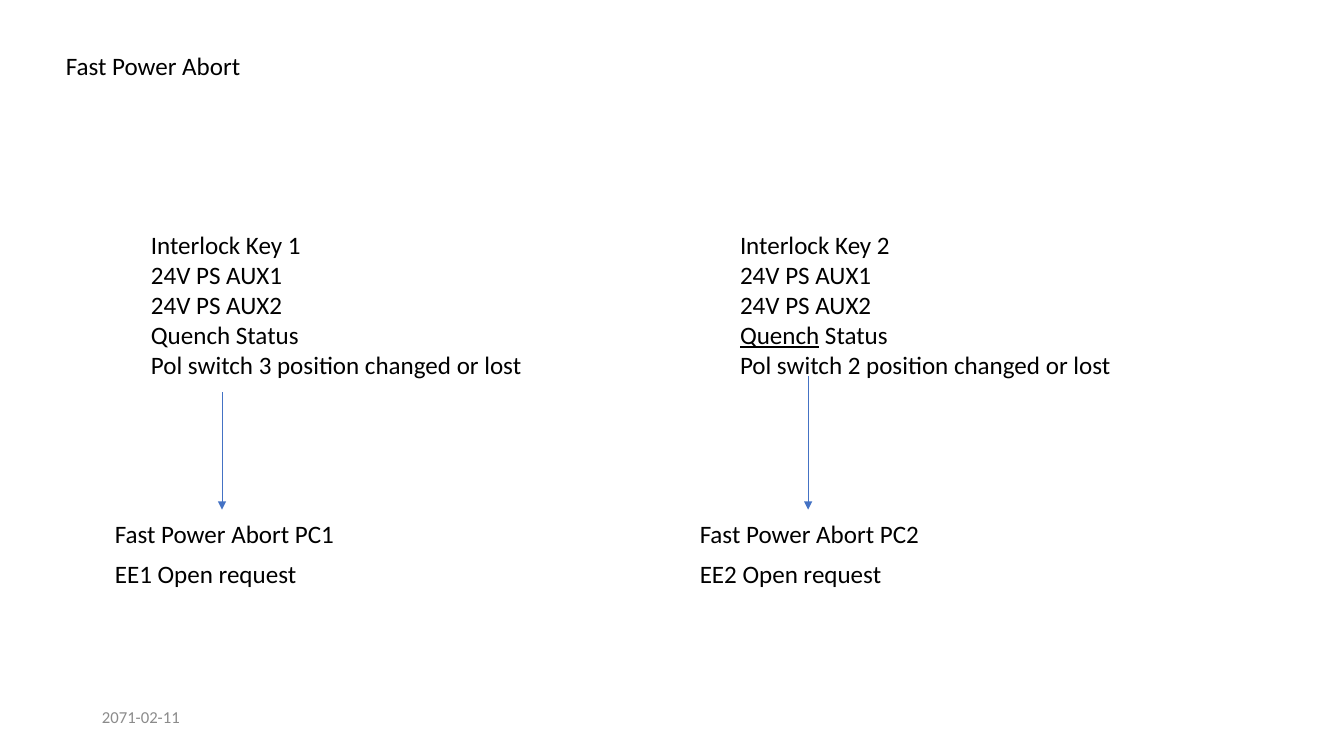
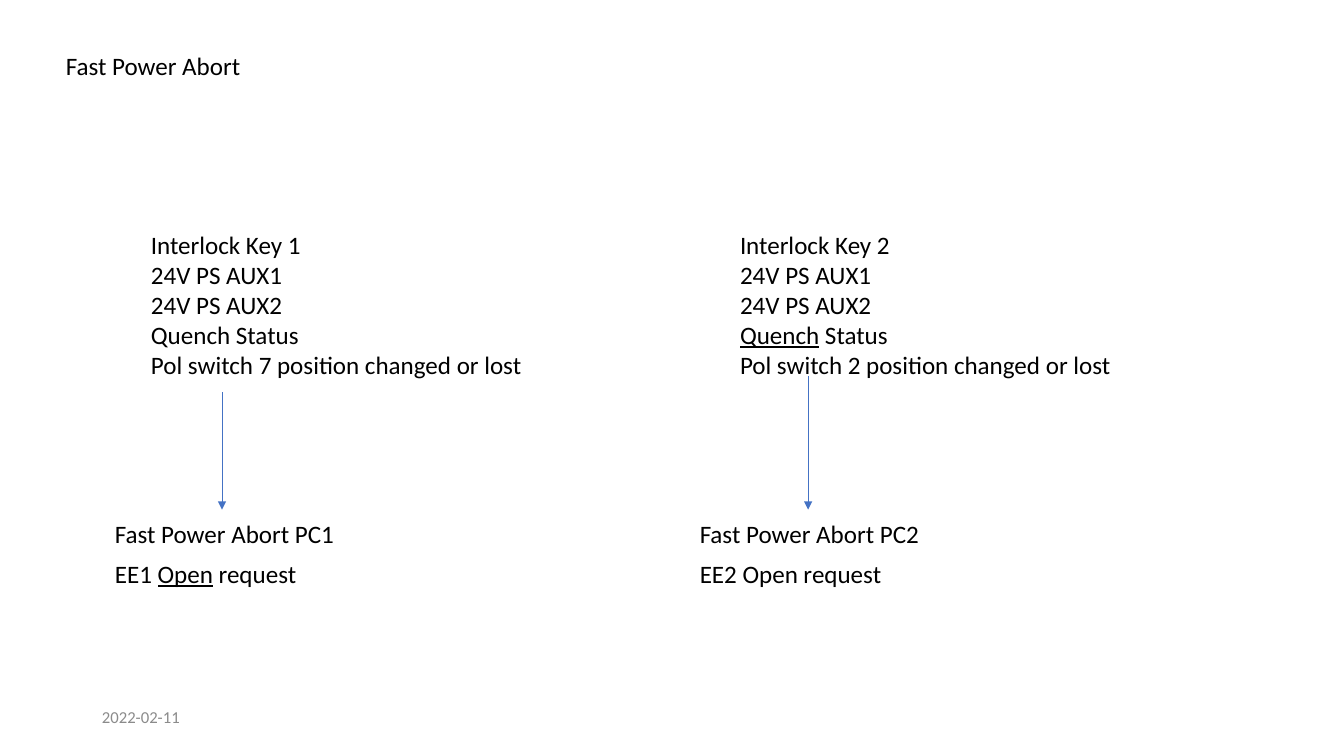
3: 3 -> 7
Open at (185, 575) underline: none -> present
2071-02-11: 2071-02-11 -> 2022-02-11
